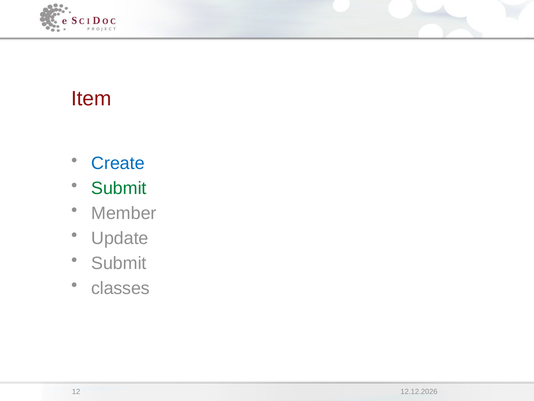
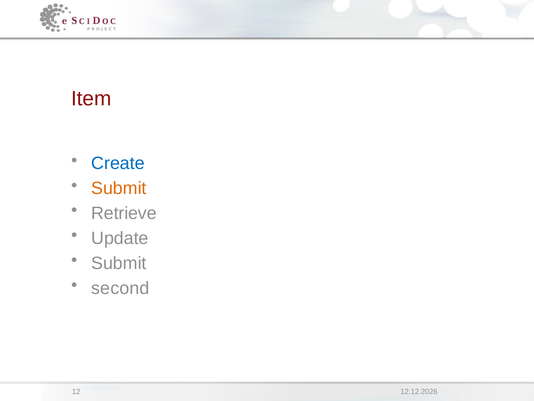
Submit at (119, 188) colour: green -> orange
Member: Member -> Retrieve
classes: classes -> second
